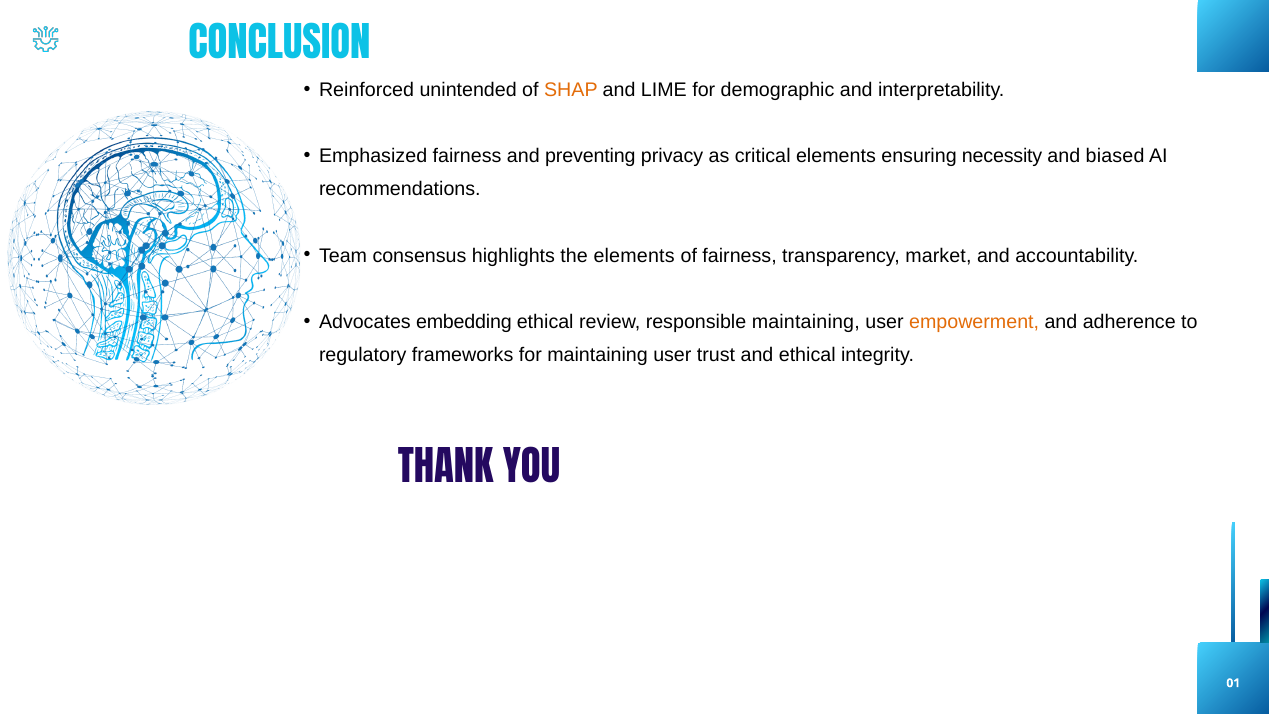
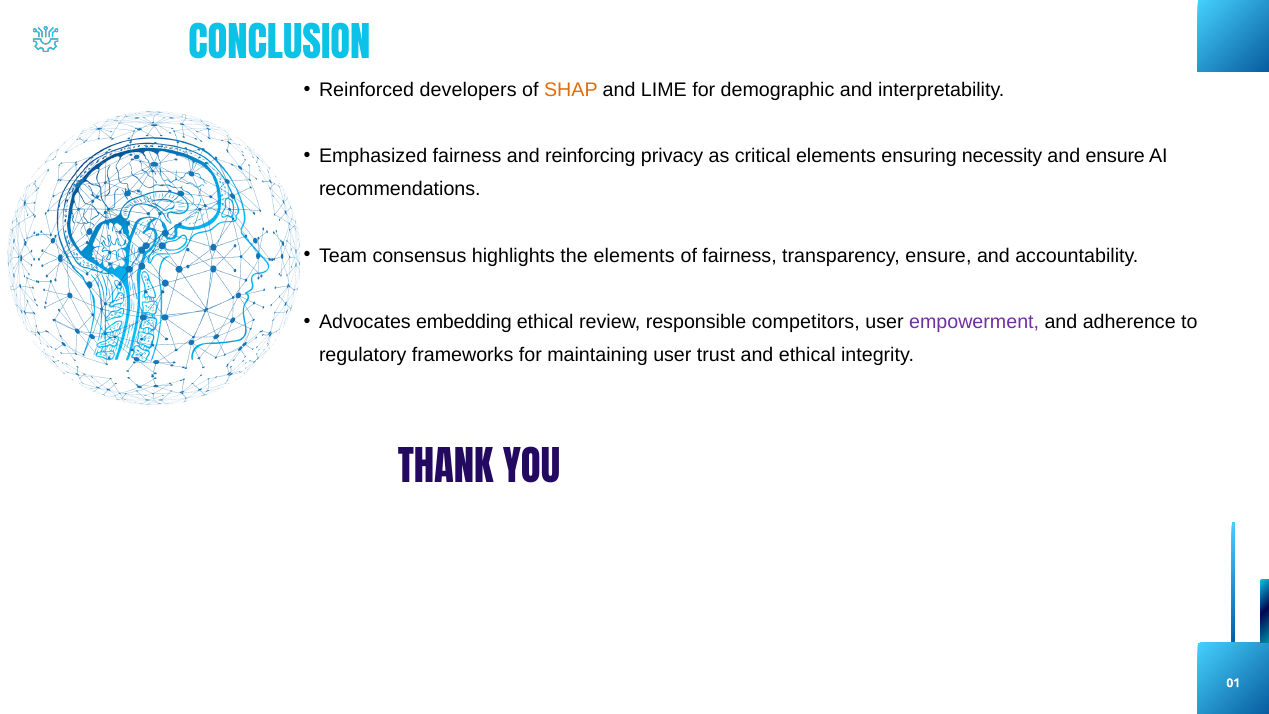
unintended: unintended -> developers
preventing: preventing -> reinforcing
and biased: biased -> ensure
transparency market: market -> ensure
responsible maintaining: maintaining -> competitors
empowerment colour: orange -> purple
